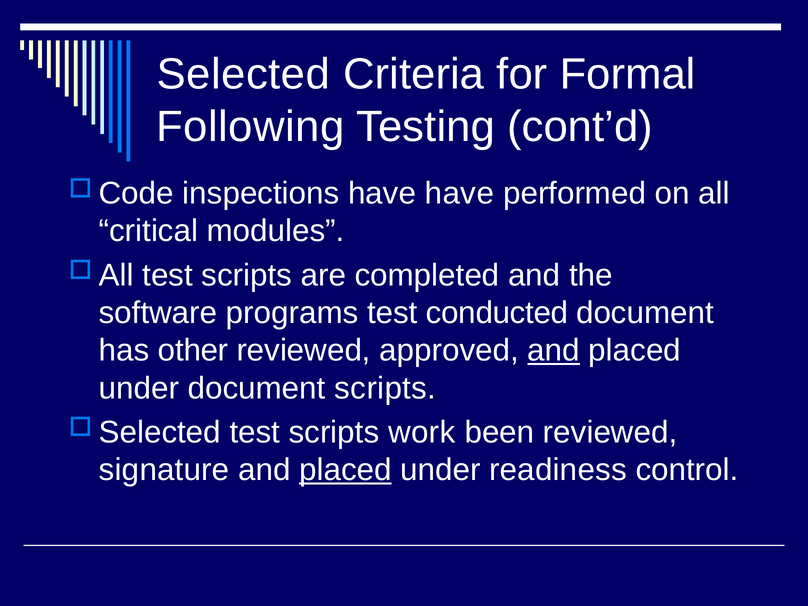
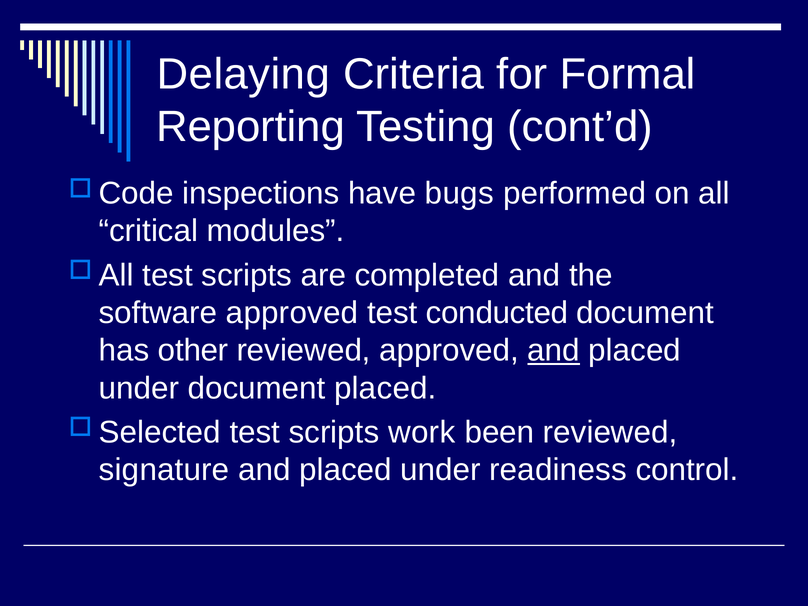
Selected: Selected -> Delaying
Following: Following -> Reporting
have have: have -> bugs
software programs: programs -> approved
document scripts: scripts -> placed
placed at (345, 470) underline: present -> none
